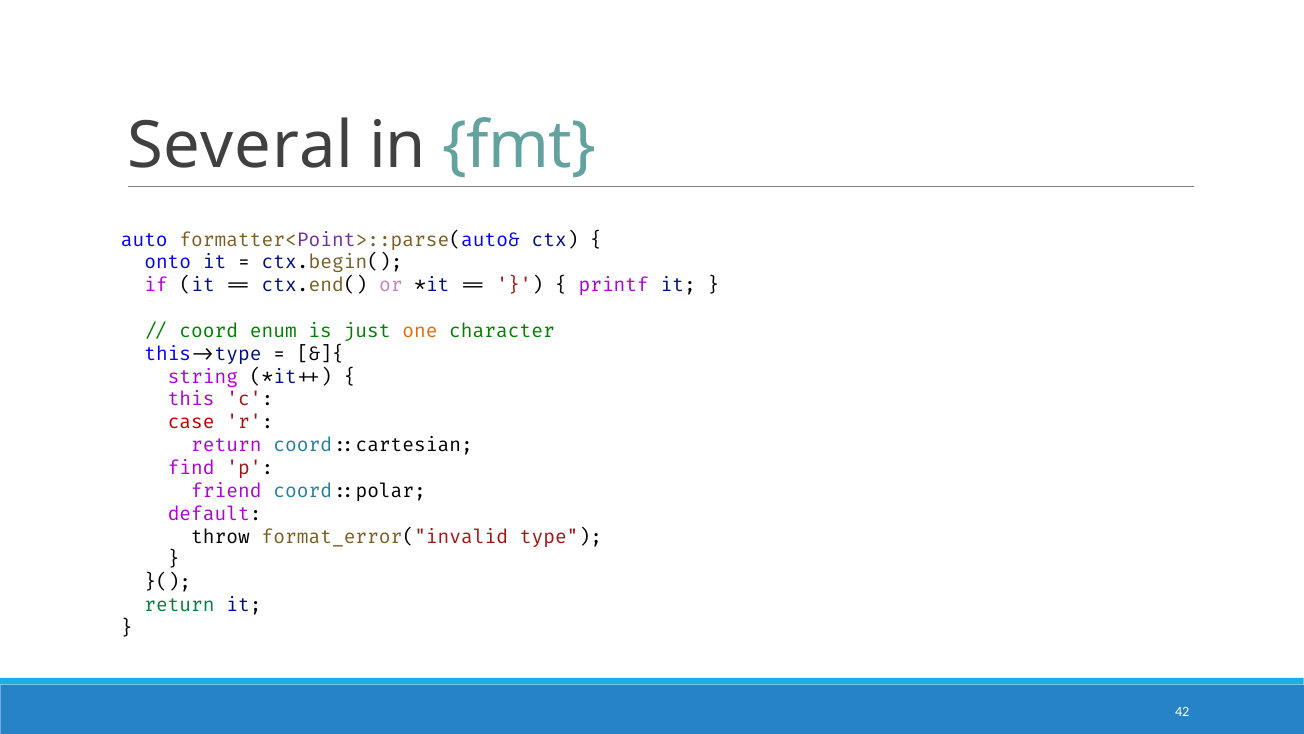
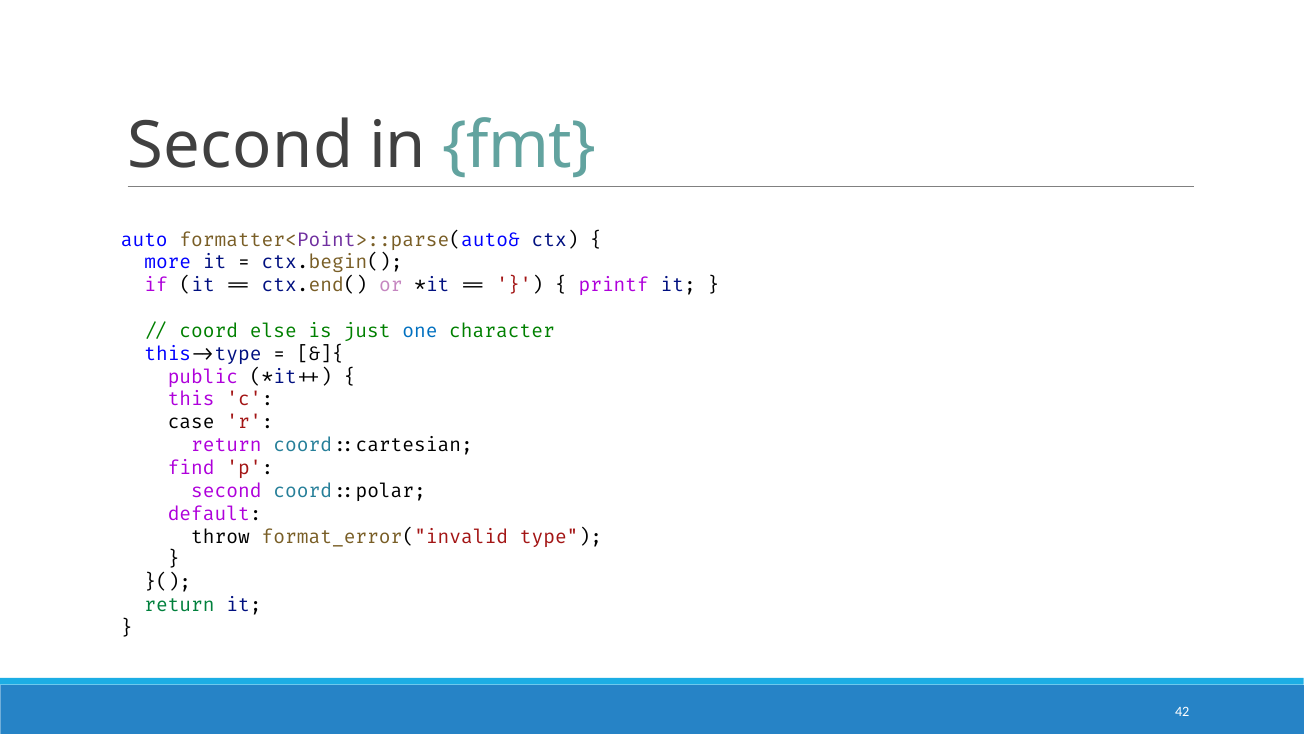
Several at (240, 146): Several -> Second
onto: onto -> more
enum: enum -> else
one colour: orange -> blue
string: string -> public
case colour: red -> black
friend at (226, 491): friend -> second
